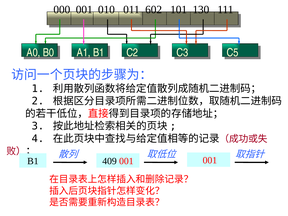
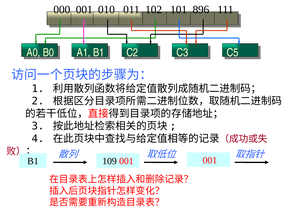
602: 602 -> 102
130: 130 -> 896
409: 409 -> 109
